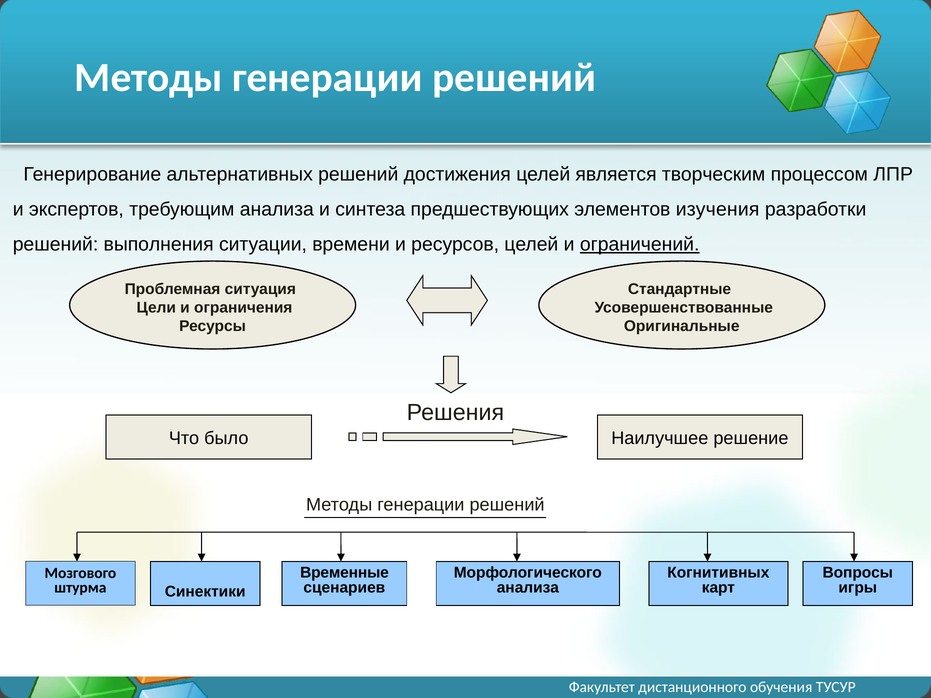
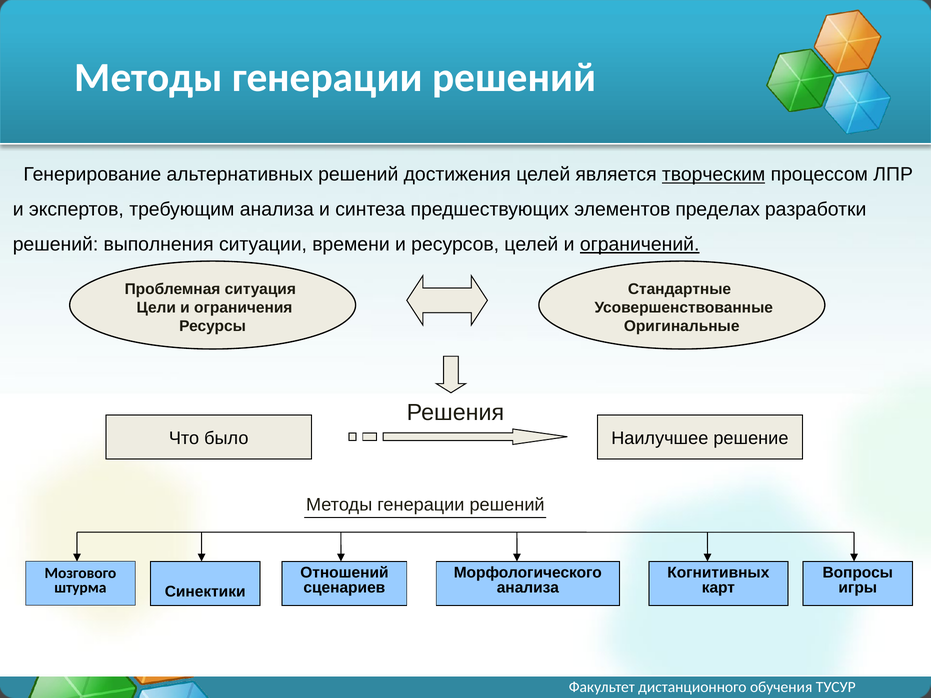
творческим underline: none -> present
изучения: изучения -> пределах
Временные: Временные -> Отношений
